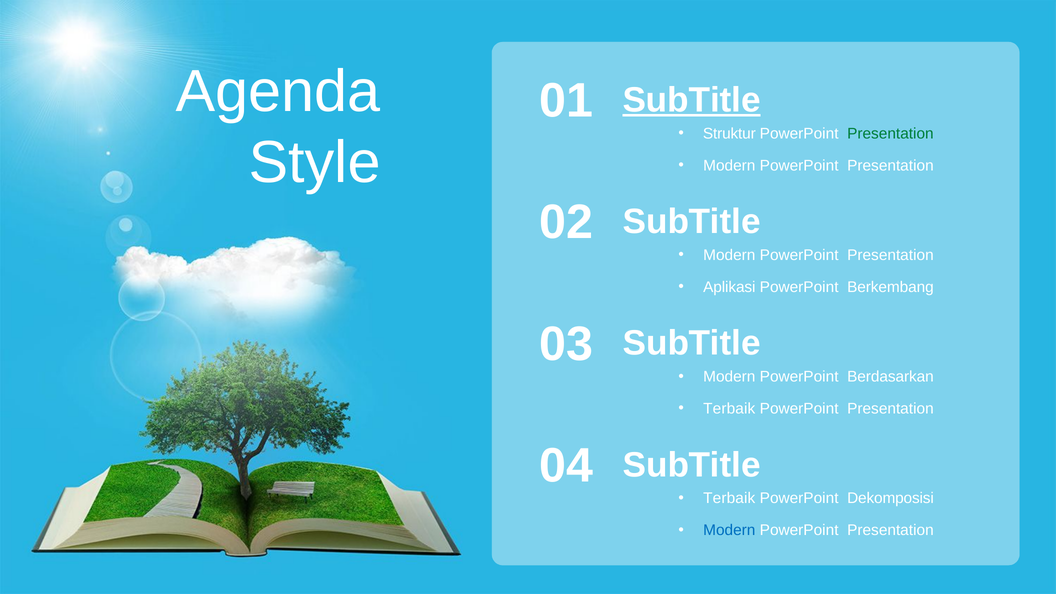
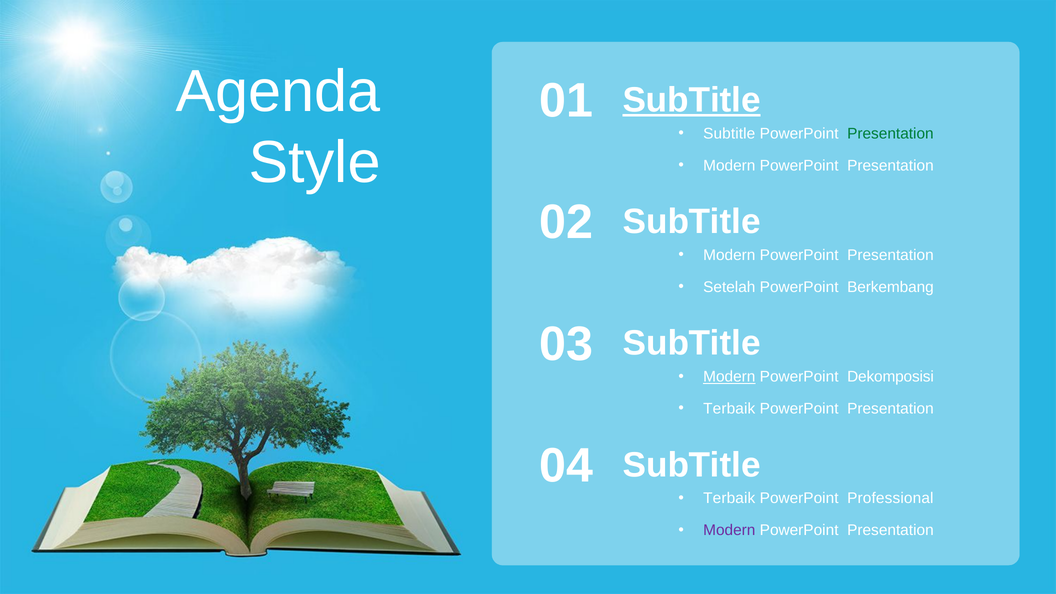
Struktur at (729, 134): Struktur -> Subtitle
Aplikasi: Aplikasi -> Setelah
Modern at (729, 377) underline: none -> present
Berdasarkan: Berdasarkan -> Dekomposisi
Dekomposisi: Dekomposisi -> Professional
Modern at (729, 530) colour: blue -> purple
